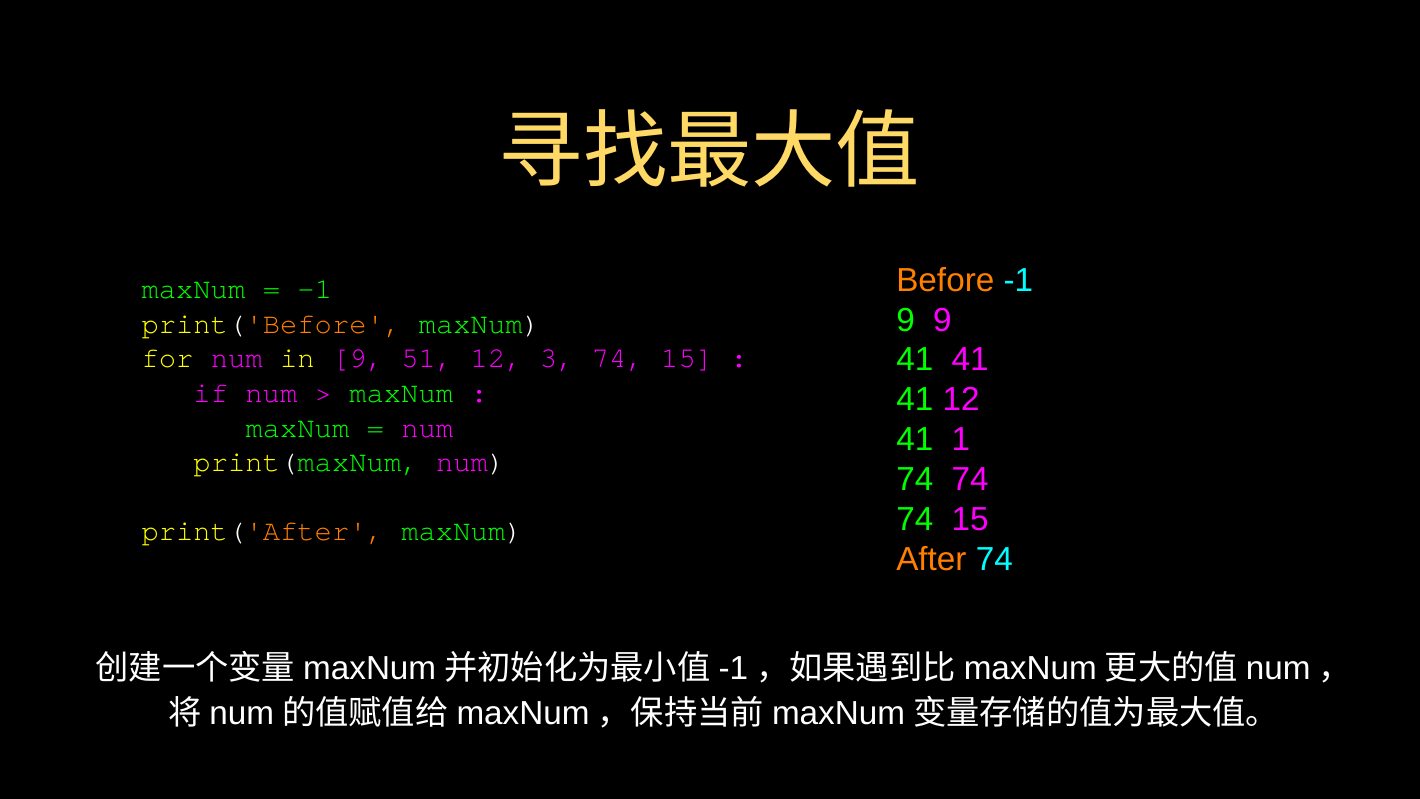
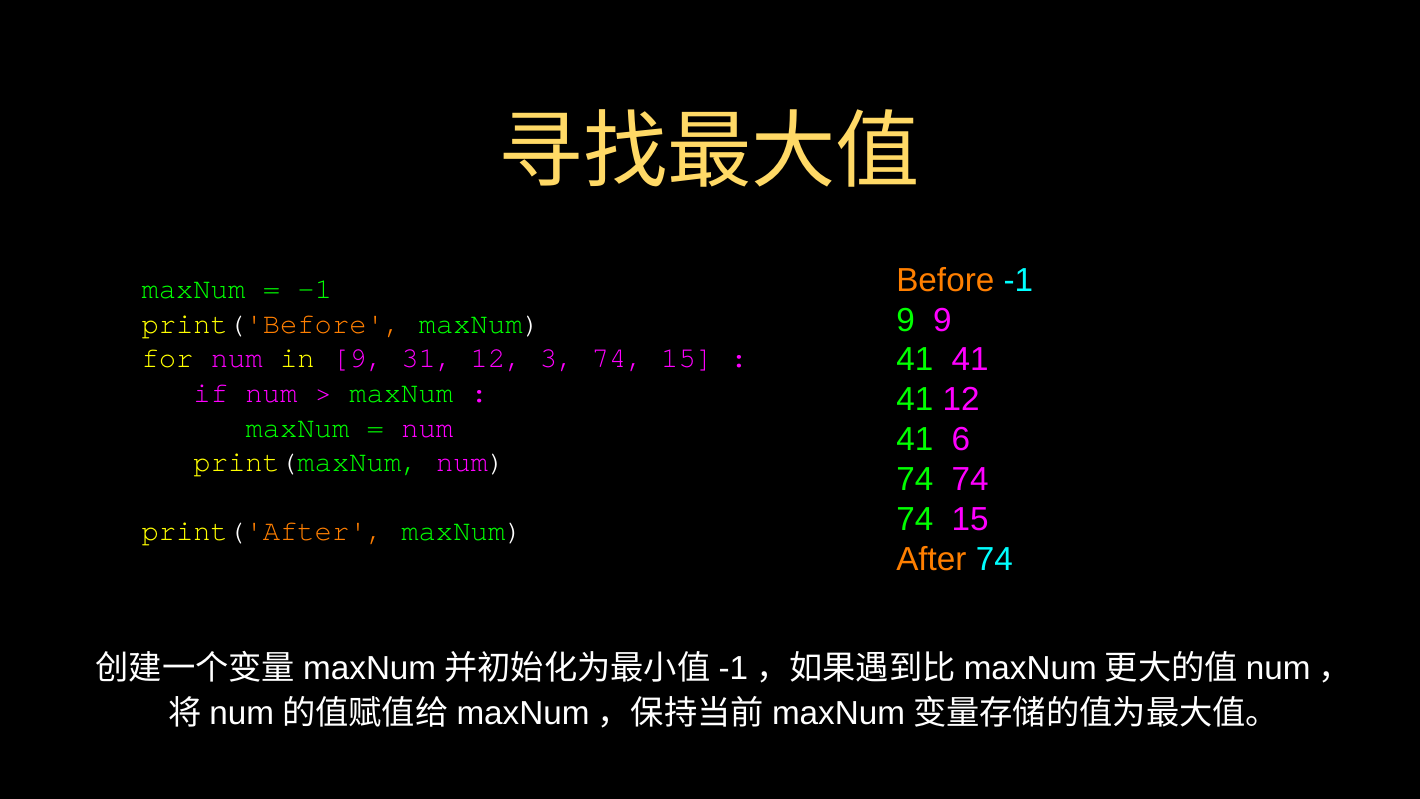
51: 51 -> 31
1: 1 -> 6
